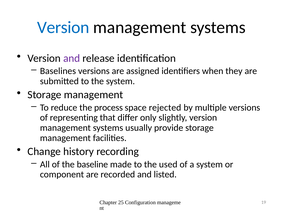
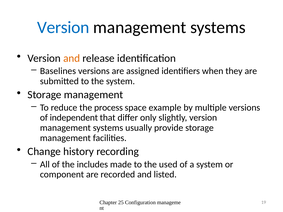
and at (72, 58) colour: purple -> orange
rejected: rejected -> example
representing: representing -> independent
baseline: baseline -> includes
